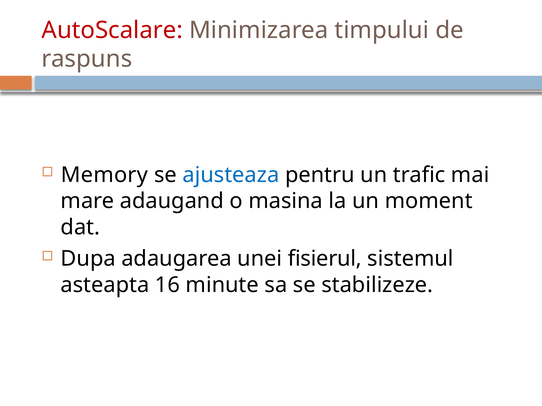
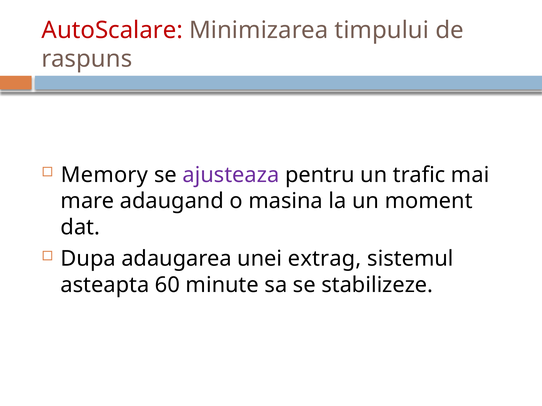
ajusteaza colour: blue -> purple
fisierul: fisierul -> extrag
16: 16 -> 60
